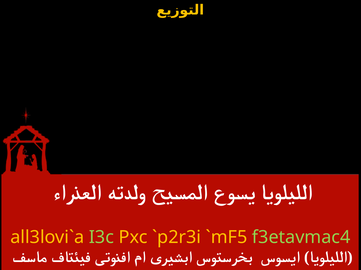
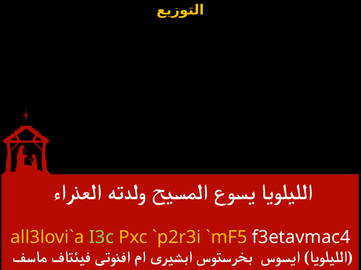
f3etavmac4 colour: light green -> white
